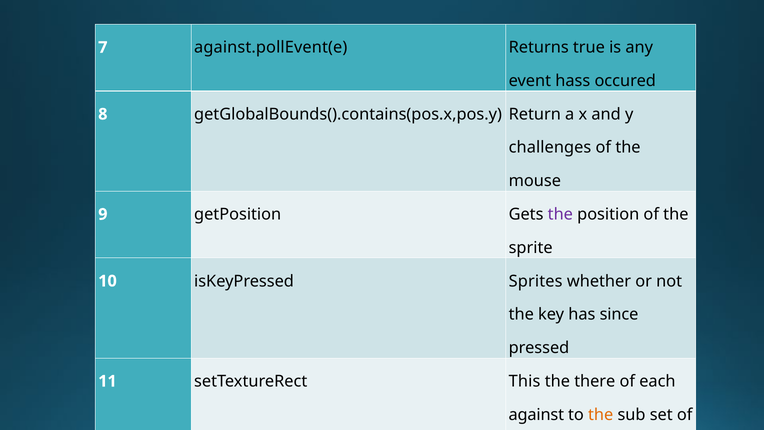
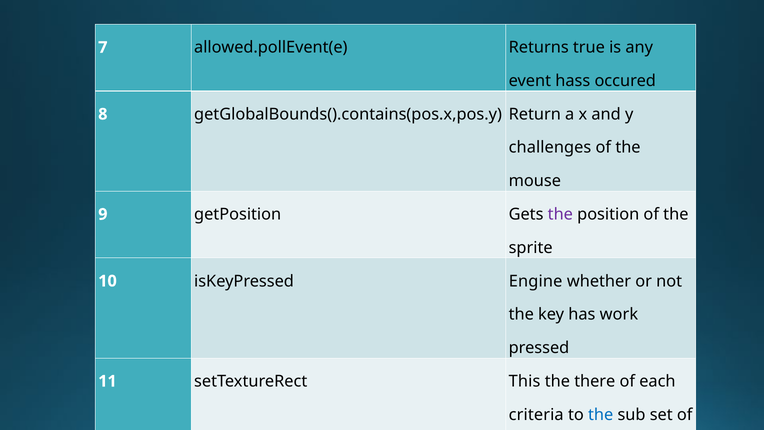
against.pollEvent(e: against.pollEvent(e -> allowed.pollEvent(e
Sprites: Sprites -> Engine
since: since -> work
against: against -> criteria
the at (601, 414) colour: orange -> blue
